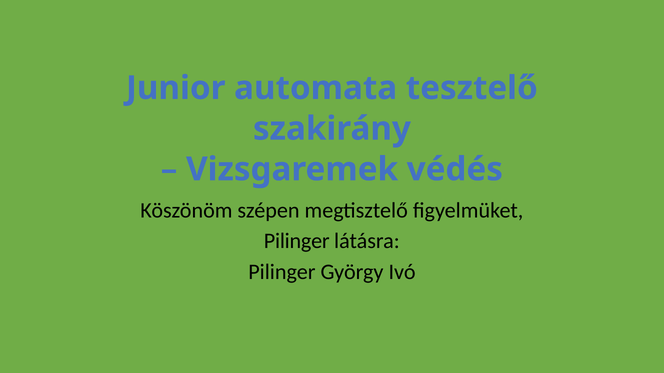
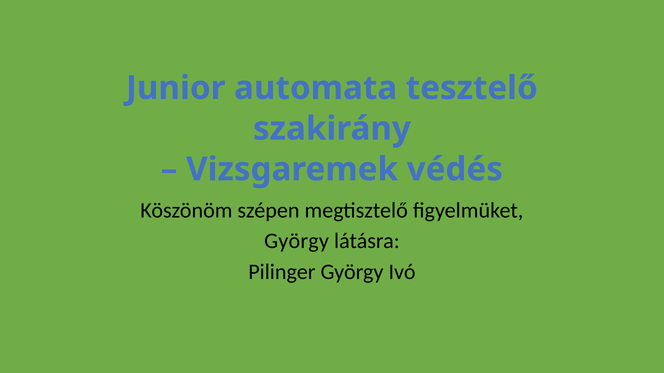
Pilinger at (297, 241): Pilinger -> György
